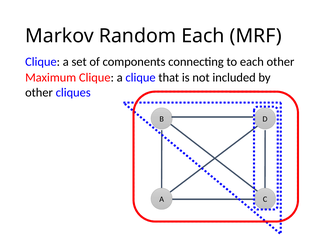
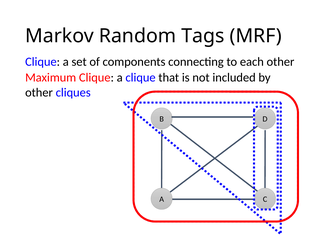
Random Each: Each -> Tags
